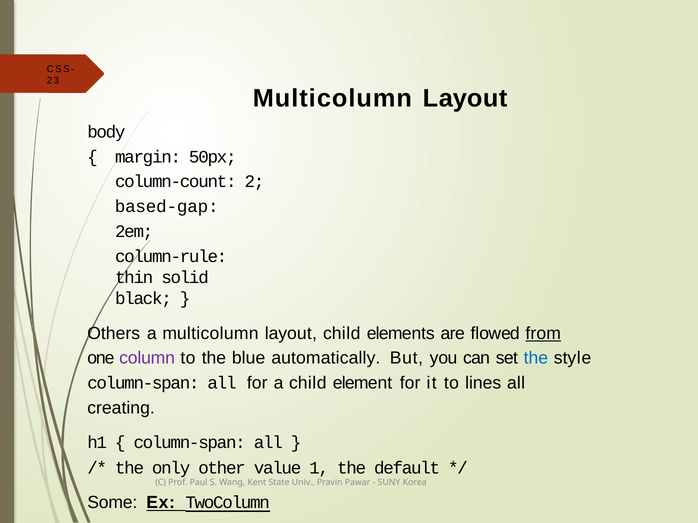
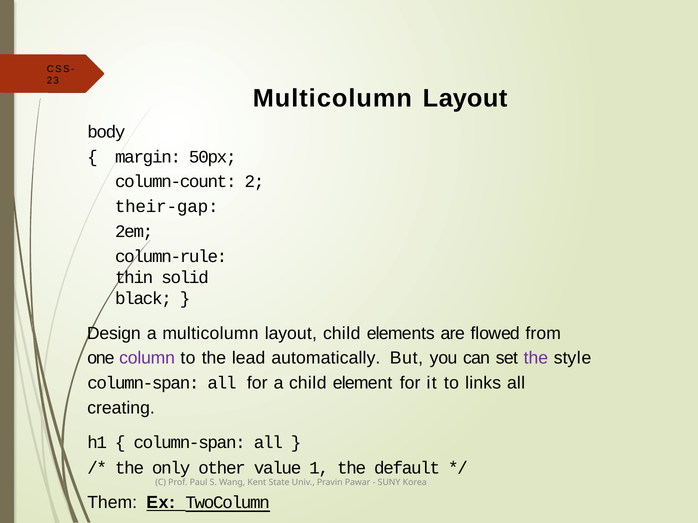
based-gap: based-gap -> their-gap
Others: Others -> Design
from underline: present -> none
blue: blue -> lead
the at (536, 358) colour: blue -> purple
lines: lines -> links
Some: Some -> Them
